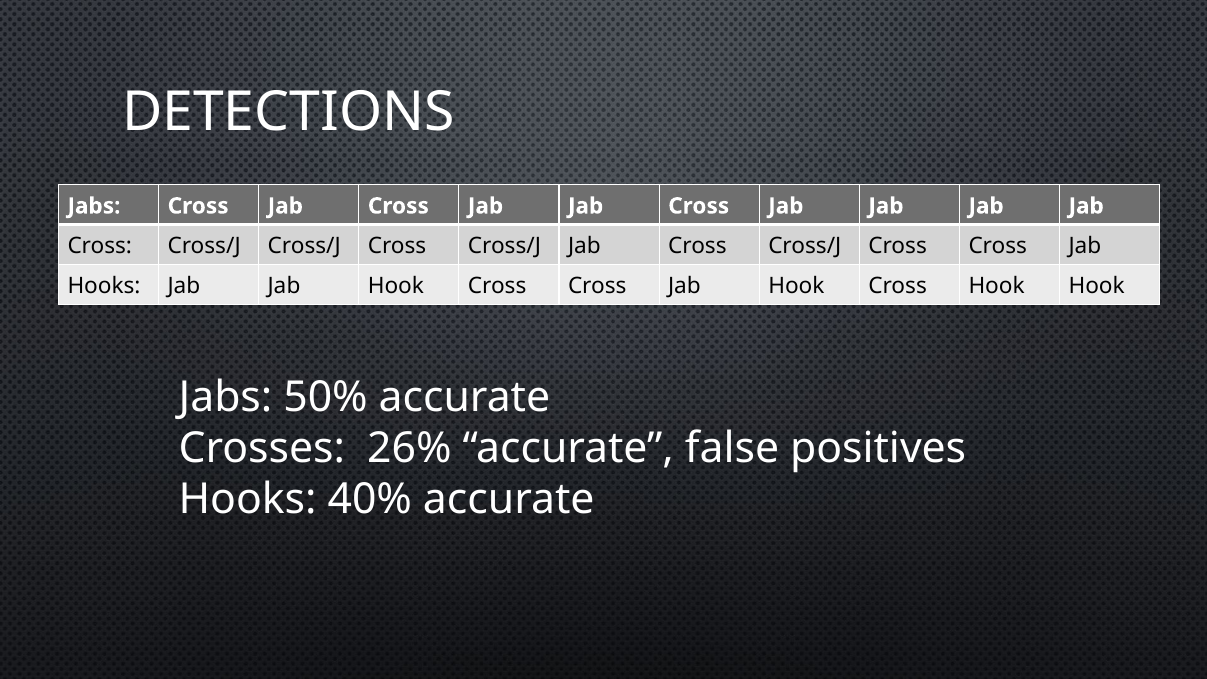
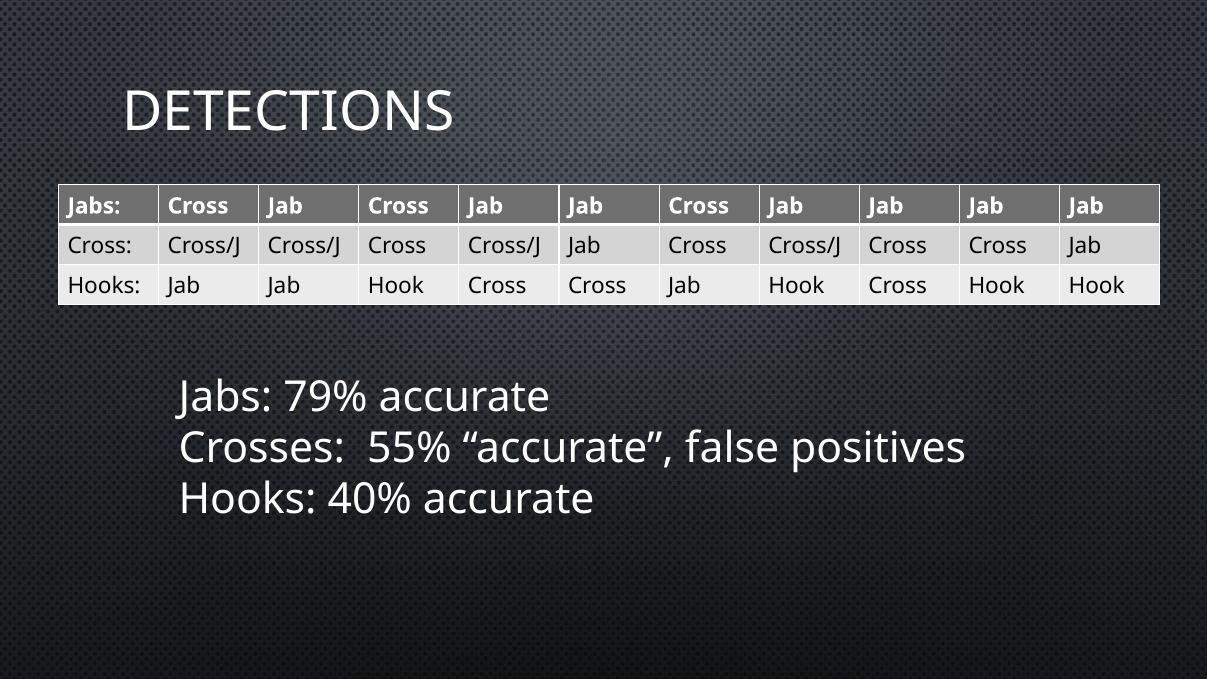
50%: 50% -> 79%
26%: 26% -> 55%
